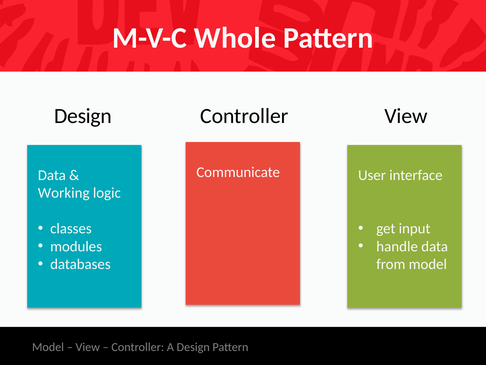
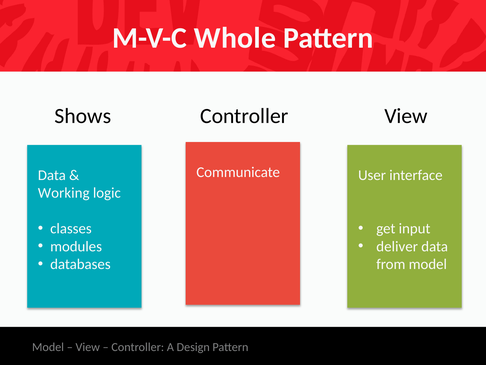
Design at (83, 116): Design -> Shows
handle: handle -> deliver
